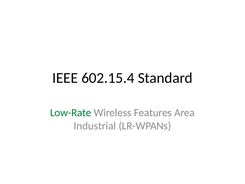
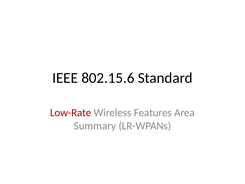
602.15.4: 602.15.4 -> 802.15.6
Low-Rate colour: green -> red
Industrial: Industrial -> Summary
